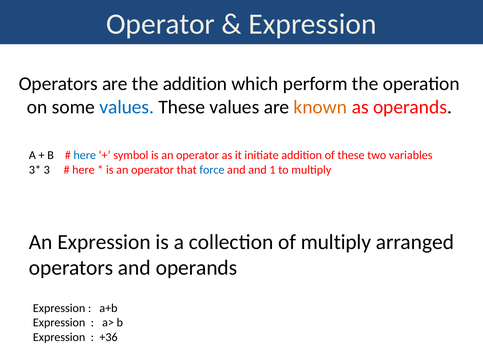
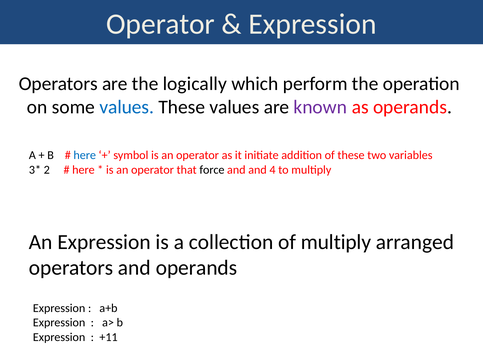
the addition: addition -> logically
known colour: orange -> purple
3: 3 -> 2
force colour: blue -> black
1: 1 -> 4
+36: +36 -> +11
